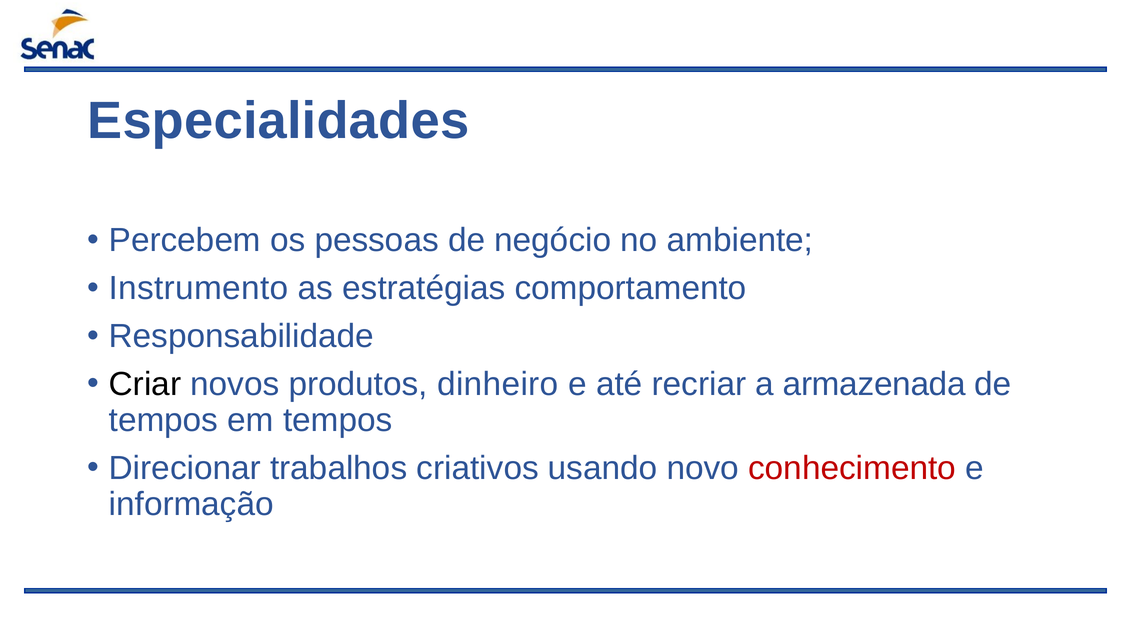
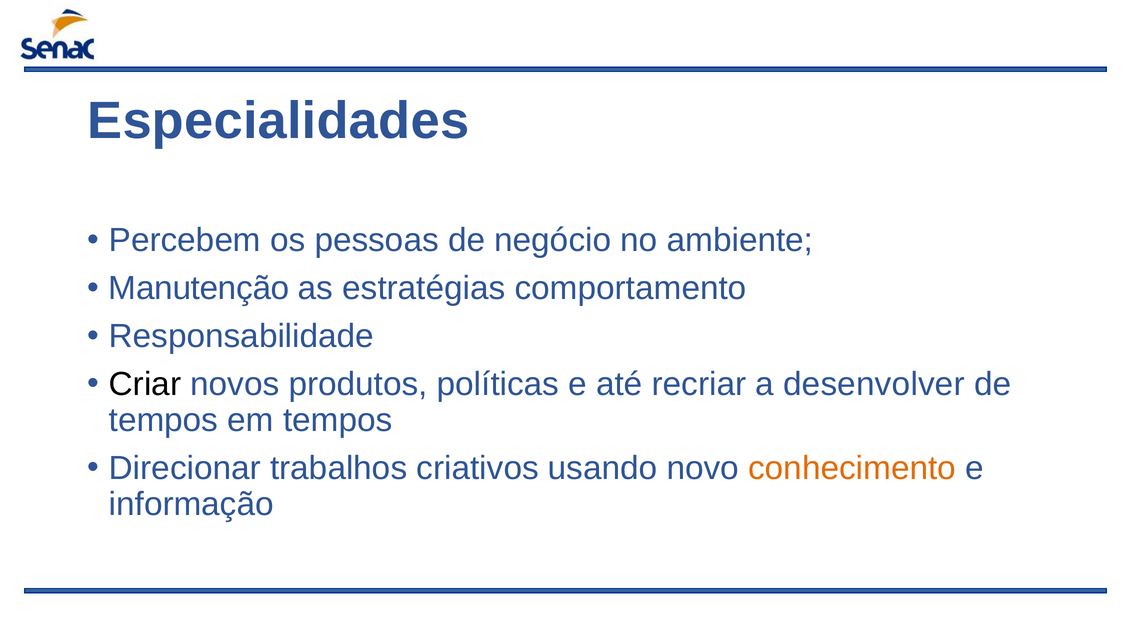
Instrumento: Instrumento -> Manutenção
dinheiro: dinheiro -> políticas
armazenada: armazenada -> desenvolver
conhecimento colour: red -> orange
